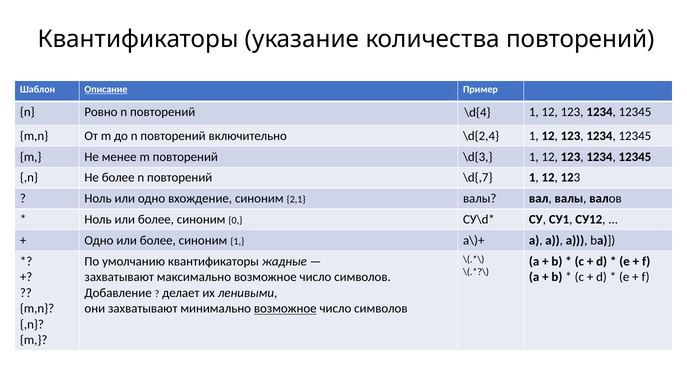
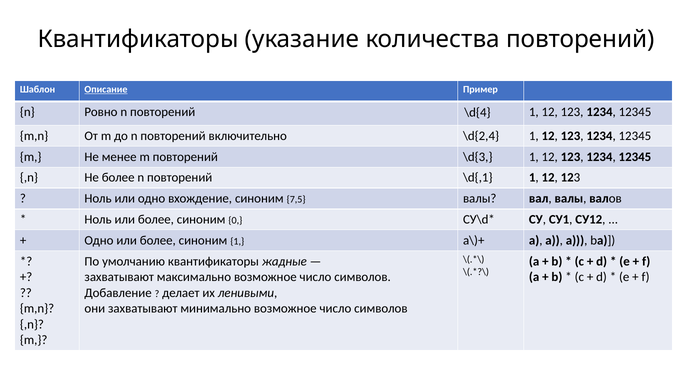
\d{,7: \d{,7 -> \d{,1
2,1: 2,1 -> 7,5
возможное at (285, 308) underline: present -> none
